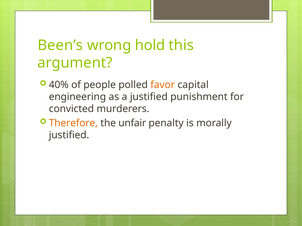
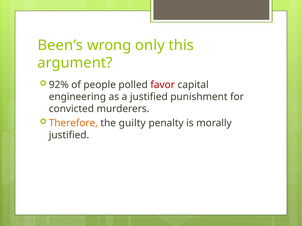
hold: hold -> only
40%: 40% -> 92%
favor colour: orange -> red
unfair: unfair -> guilty
